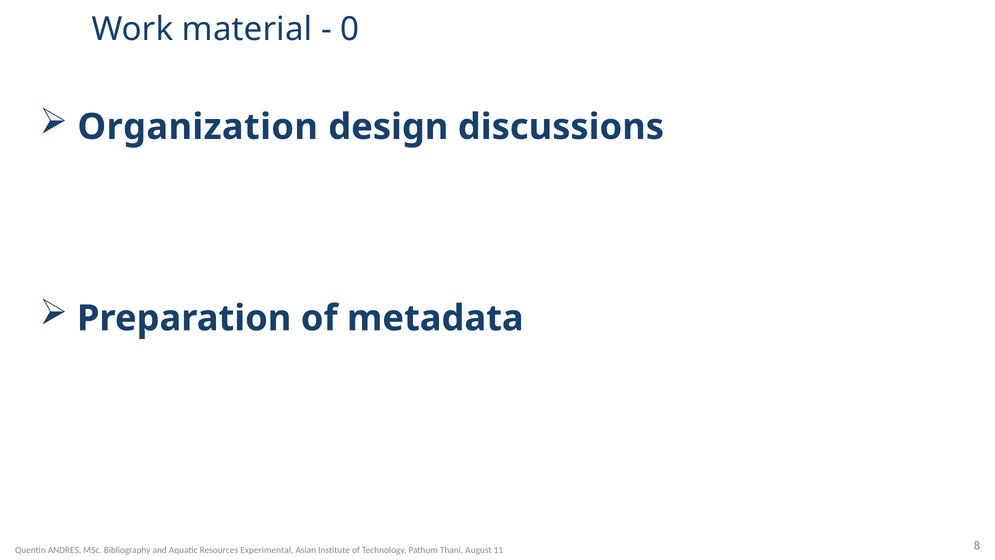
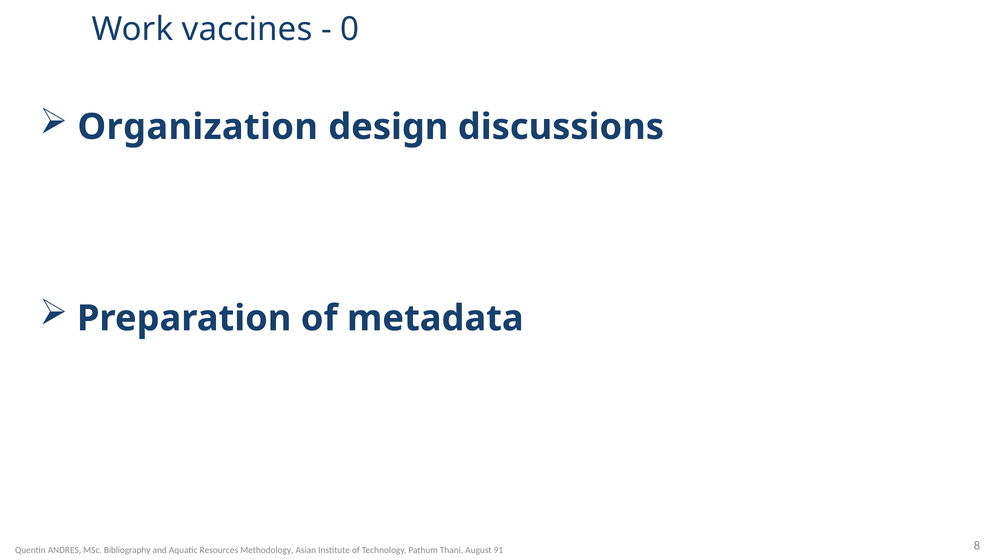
material: material -> vaccines
Experimental: Experimental -> Methodology
11: 11 -> 91
